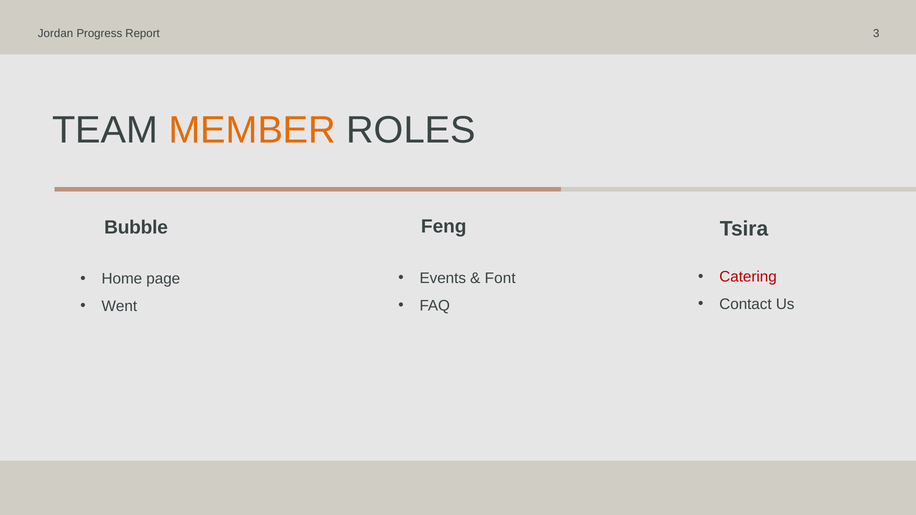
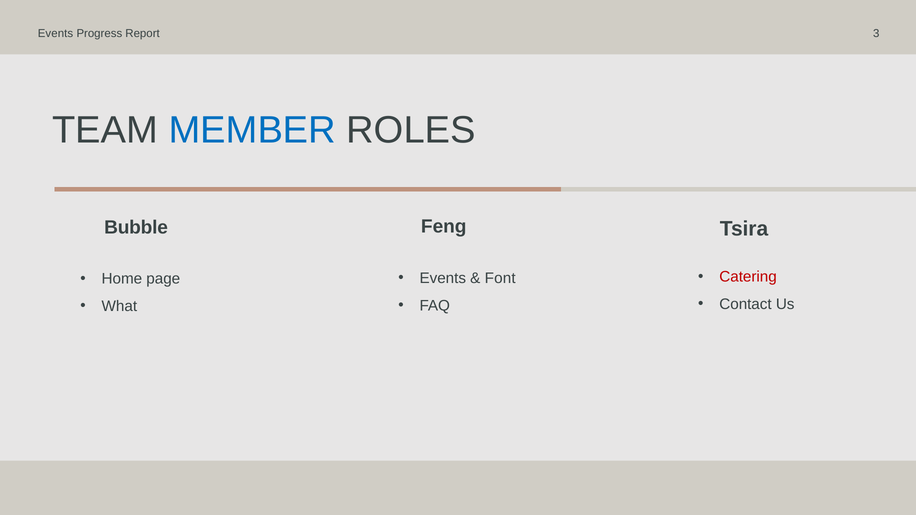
Jordan at (55, 34): Jordan -> Events
MEMBER colour: orange -> blue
Went: Went -> What
